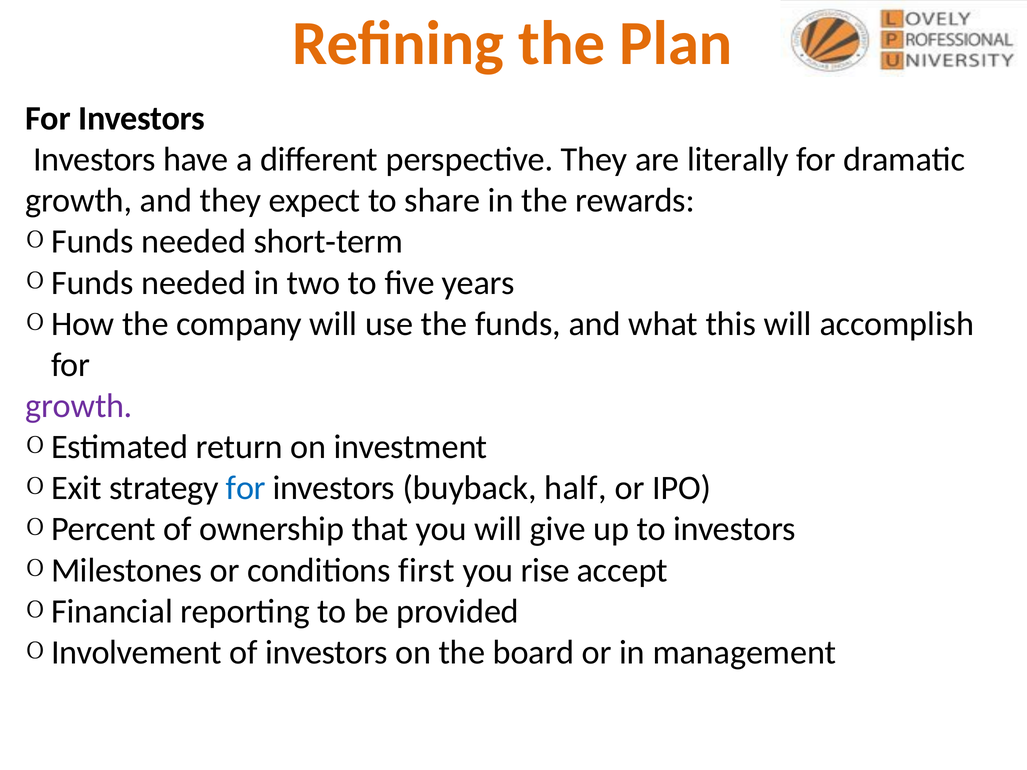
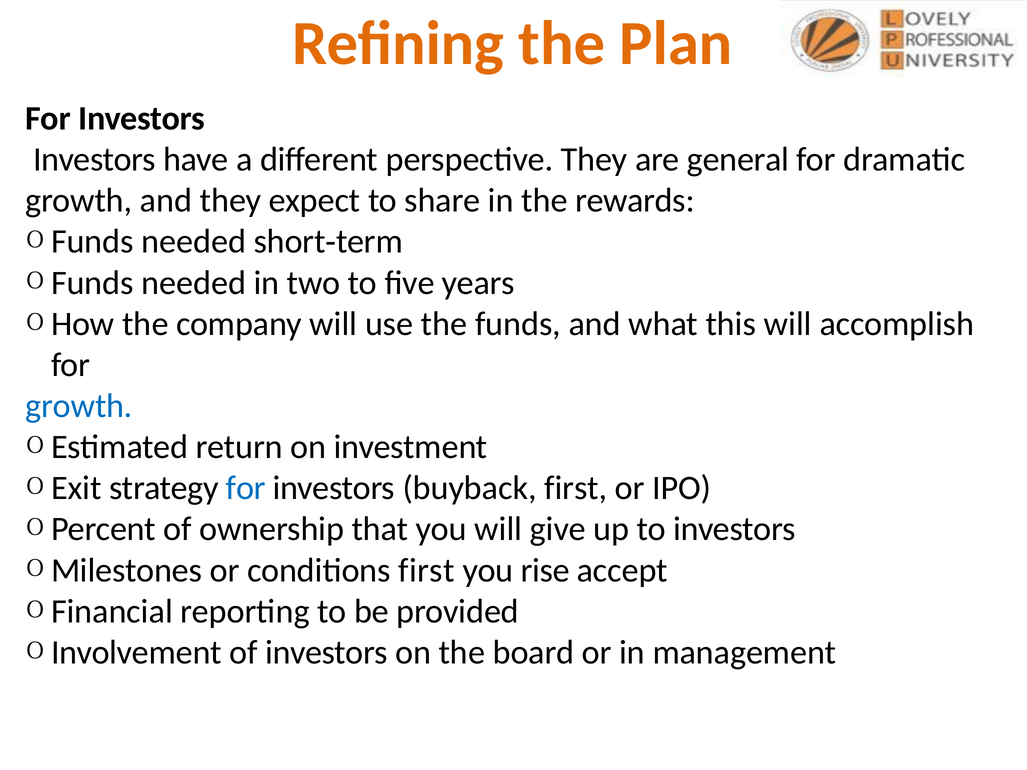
literally: literally -> general
growth at (79, 406) colour: purple -> blue
buyback half: half -> first
